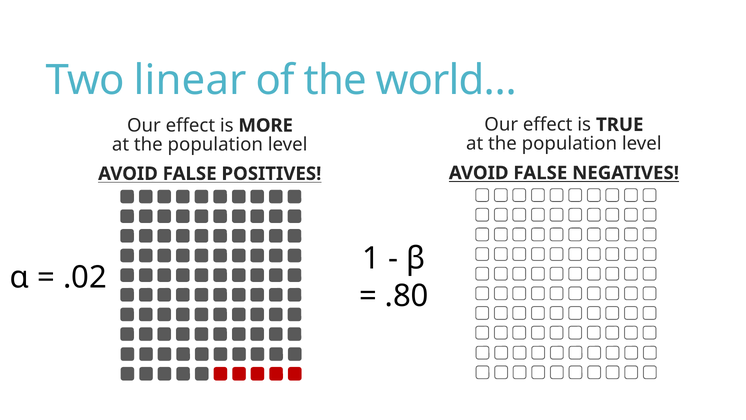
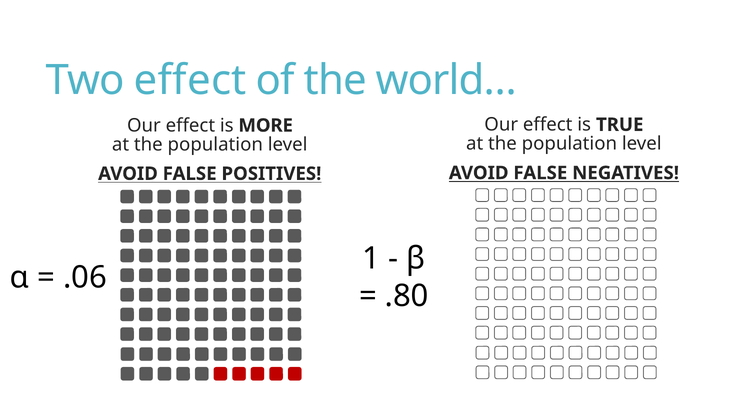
Two linear: linear -> effect
.02: .02 -> .06
